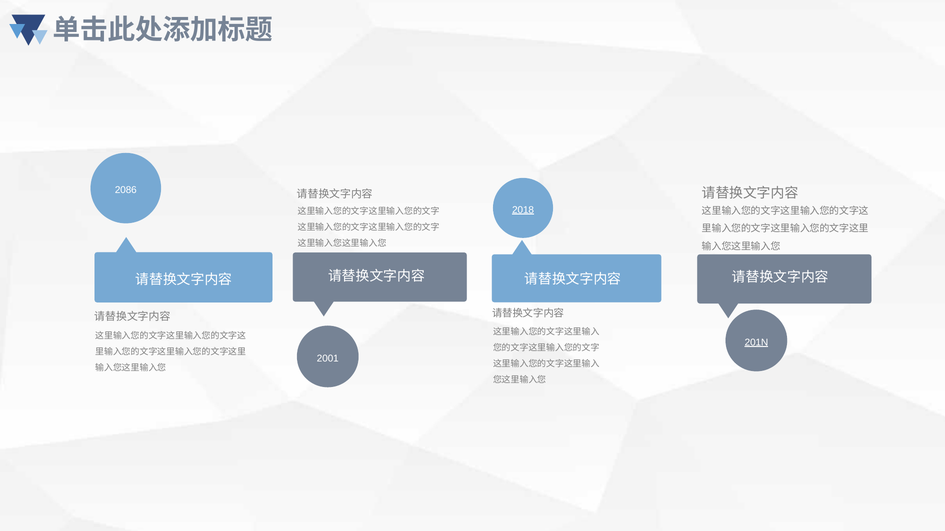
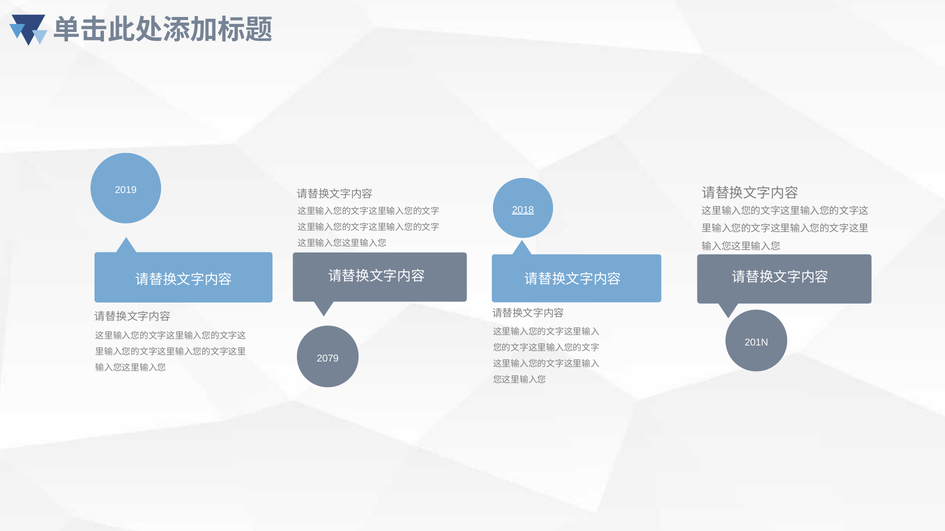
2086: 2086 -> 2019
201N underline: present -> none
2001: 2001 -> 2079
